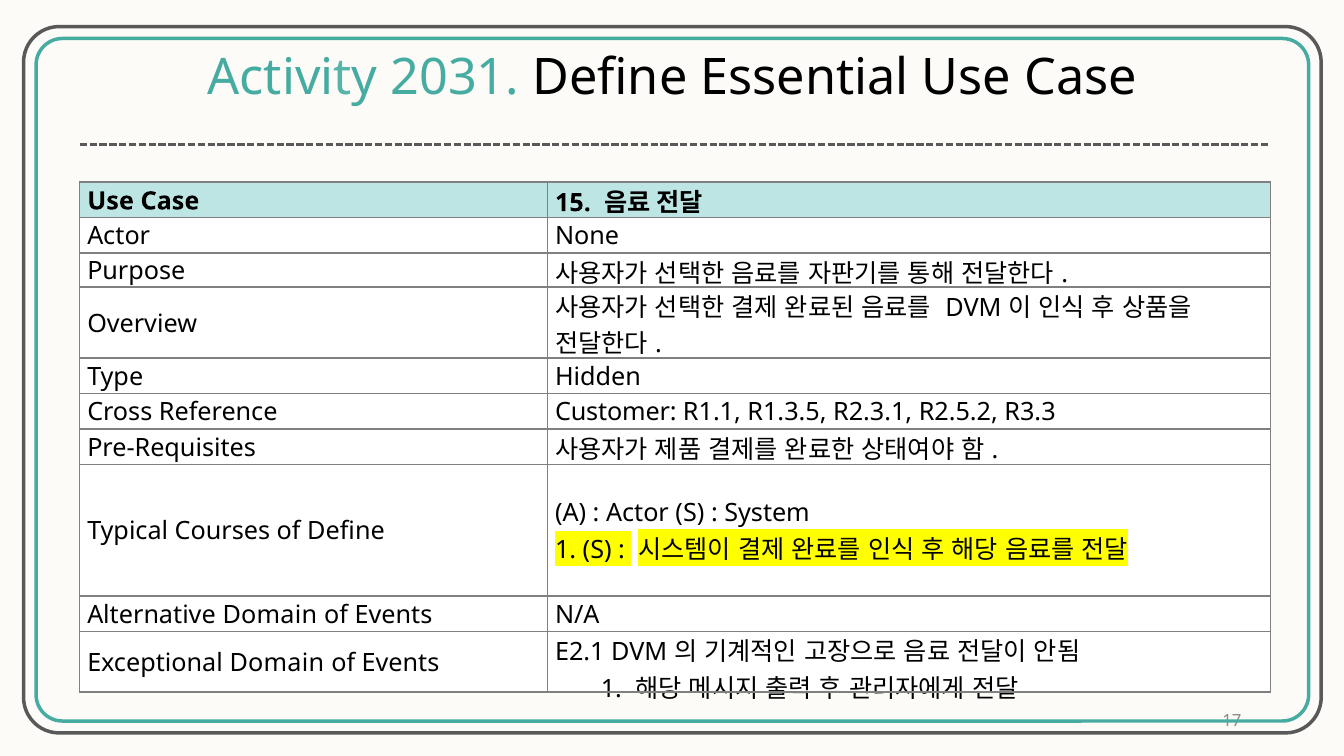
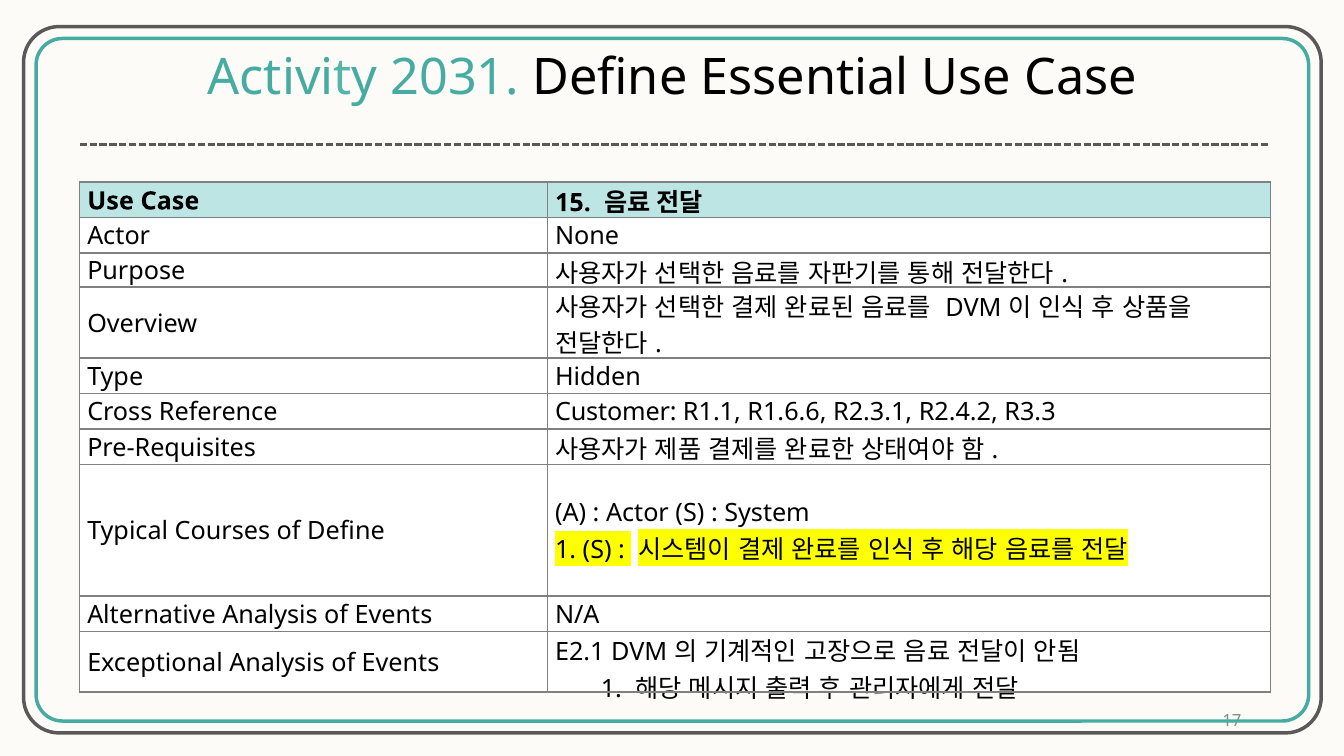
R1.3.5: R1.3.5 -> R1.6.6
R2.5.2: R2.5.2 -> R2.4.2
Alternative Domain: Domain -> Analysis
Exceptional Domain: Domain -> Analysis
